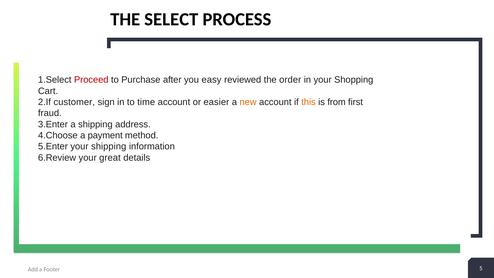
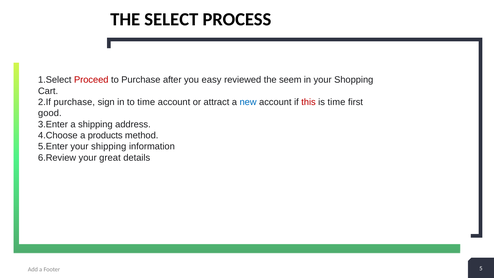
order: order -> seem
customer at (74, 102): customer -> purchase
easier: easier -> attract
new colour: orange -> blue
this colour: orange -> red
is from: from -> time
fraud: fraud -> good
payment: payment -> products
